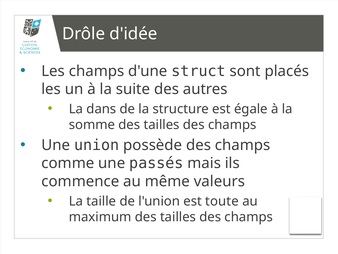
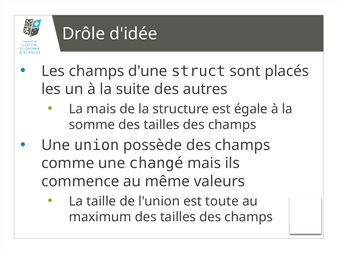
La dans: dans -> mais
passés: passés -> changé
